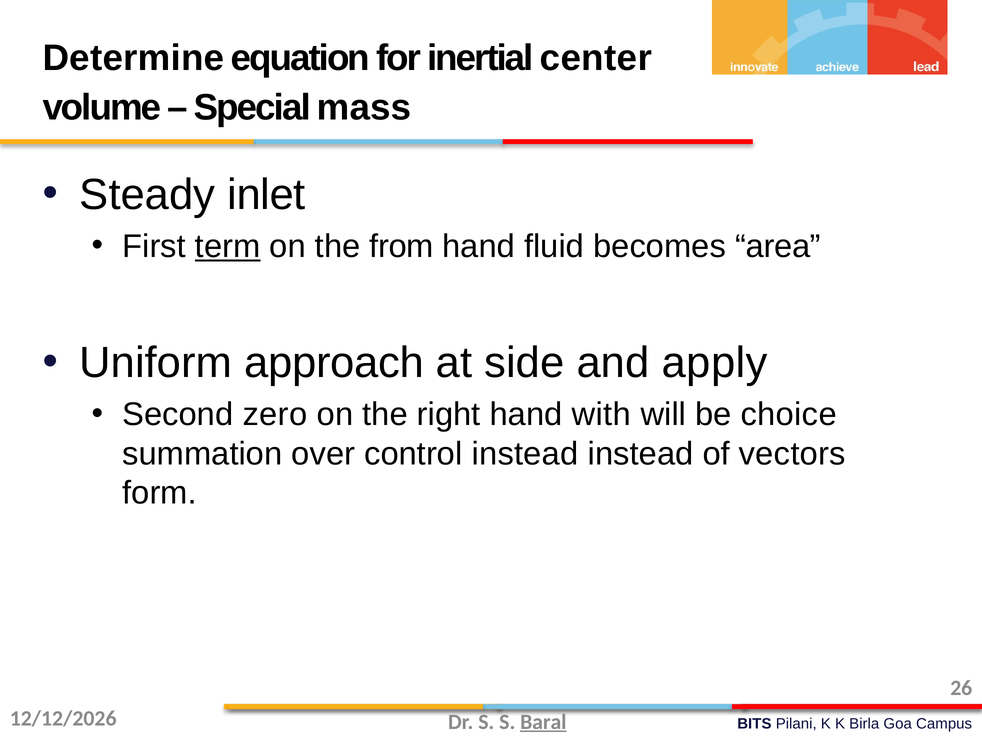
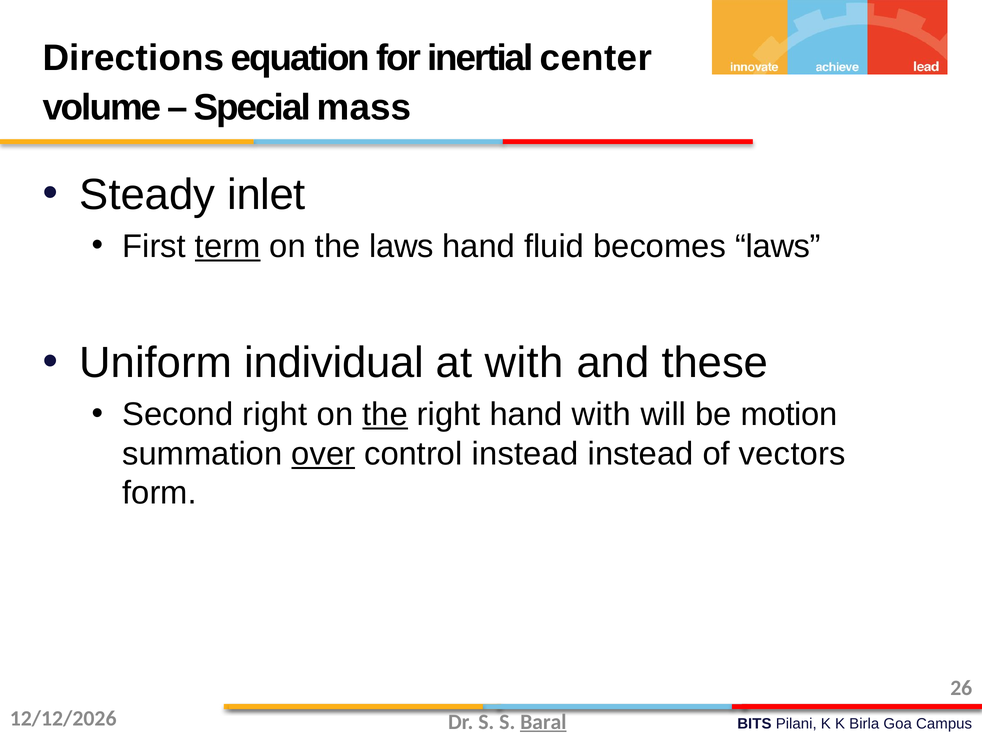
Determine: Determine -> Directions
the from: from -> laws
becomes area: area -> laws
approach: approach -> individual
at side: side -> with
apply: apply -> these
Second zero: zero -> right
the at (385, 414) underline: none -> present
choice: choice -> motion
over underline: none -> present
